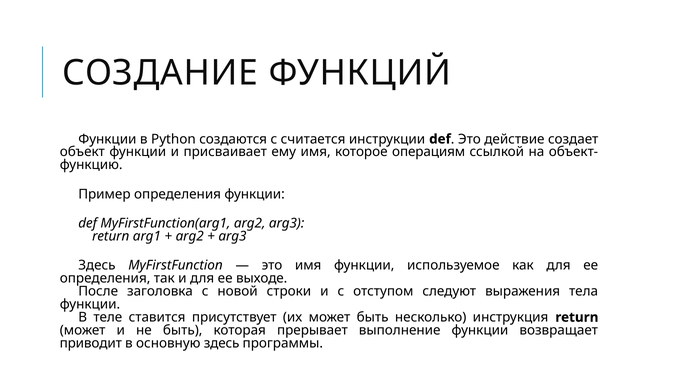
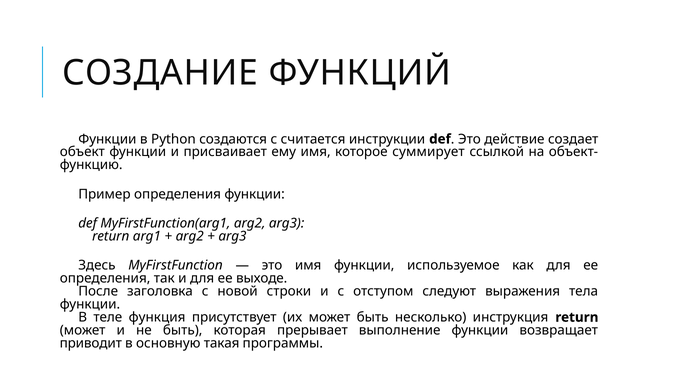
операциям: операциям -> суммирует
ставится: ставится -> функция
основную здесь: здесь -> такая
